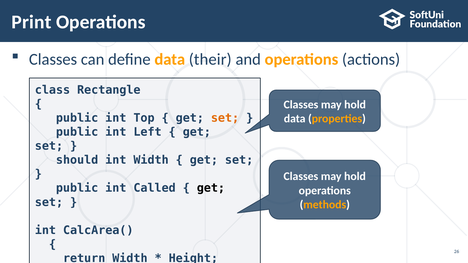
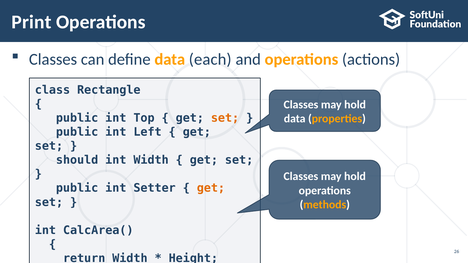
their: their -> each
Called: Called -> Setter
get at (211, 188) colour: black -> orange
